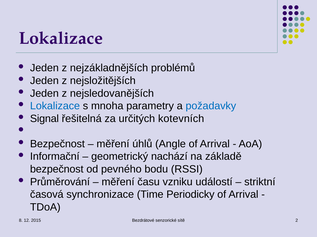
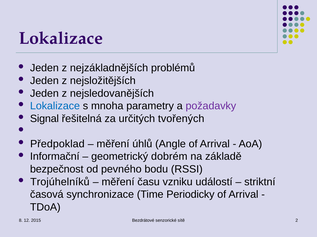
požadavky colour: blue -> purple
kotevních: kotevních -> tvořených
Bezpečnost at (57, 144): Bezpečnost -> Předpoklad
nachází: nachází -> dobrém
Průměrování: Průměrování -> Trojúhelníků
